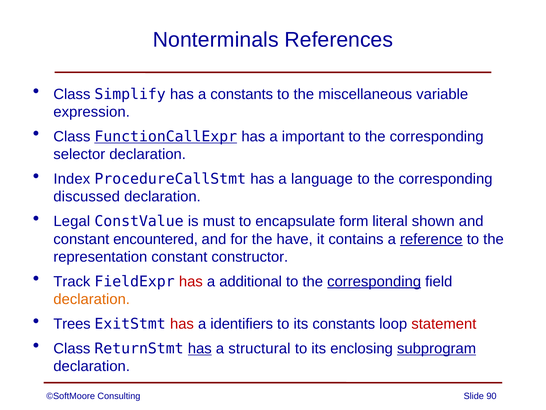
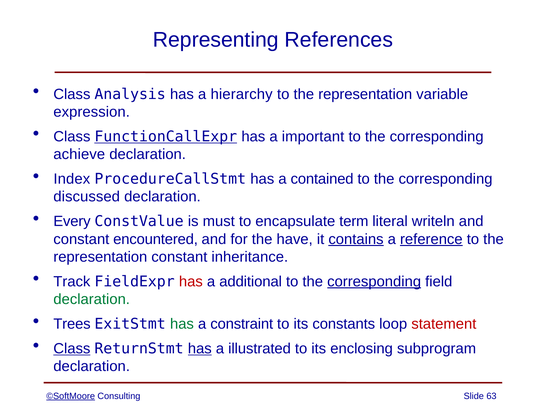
Nonterminals: Nonterminals -> Representing
Simplify: Simplify -> Analysis
a constants: constants -> hierarchy
miscellaneous at (365, 94): miscellaneous -> representation
selector: selector -> achieve
language: language -> contained
Legal: Legal -> Every
form: form -> term
shown: shown -> writeln
contains underline: none -> present
constructor: constructor -> inheritance
declaration at (92, 299) colour: orange -> green
has at (182, 324) colour: red -> green
identifiers: identifiers -> constraint
Class at (72, 348) underline: none -> present
structural: structural -> illustrated
subprogram underline: present -> none
©SoftMoore underline: none -> present
90: 90 -> 63
